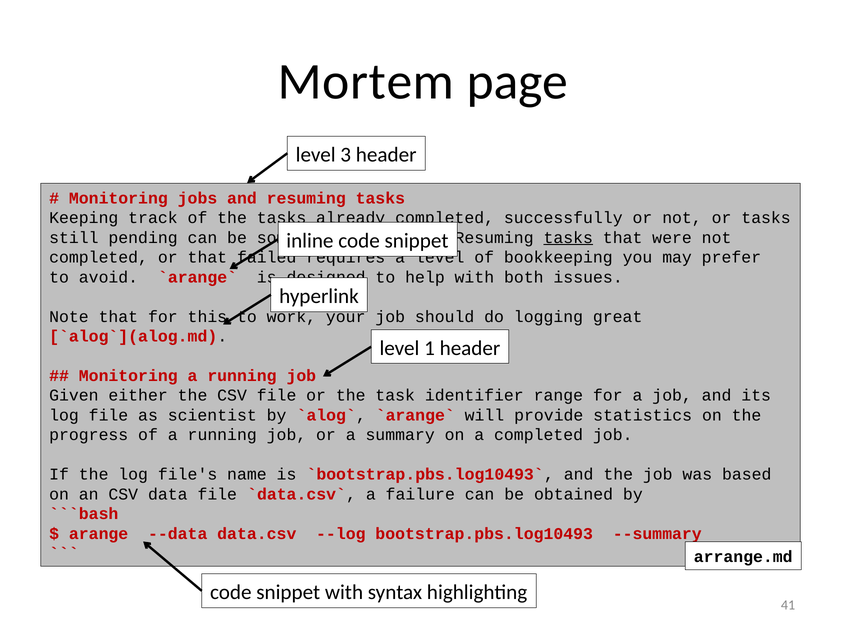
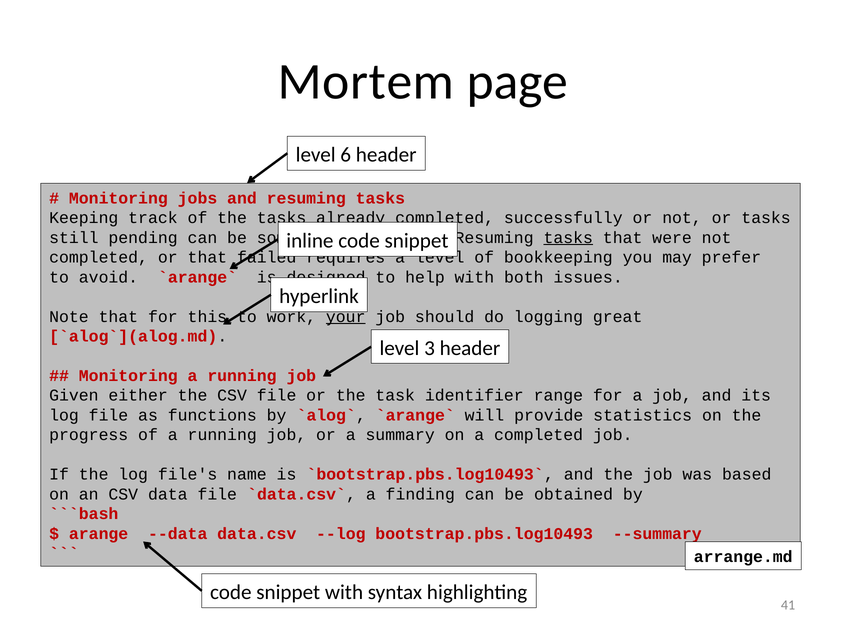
3: 3 -> 6
your underline: none -> present
1: 1 -> 3
scientist: scientist -> functions
failure: failure -> finding
